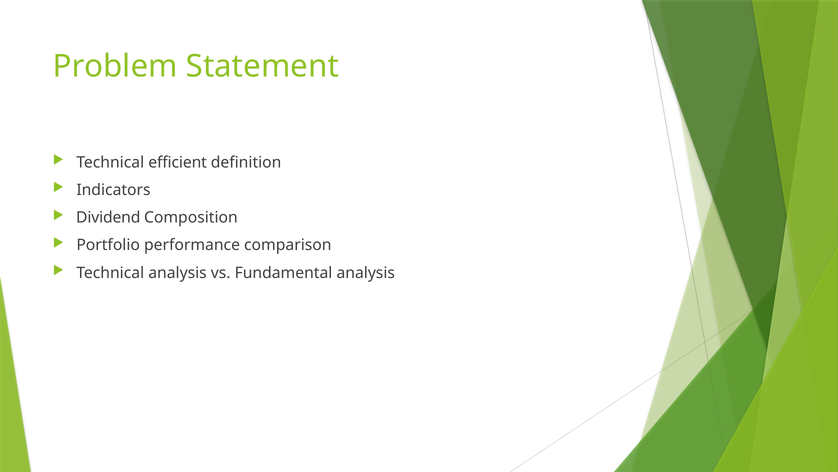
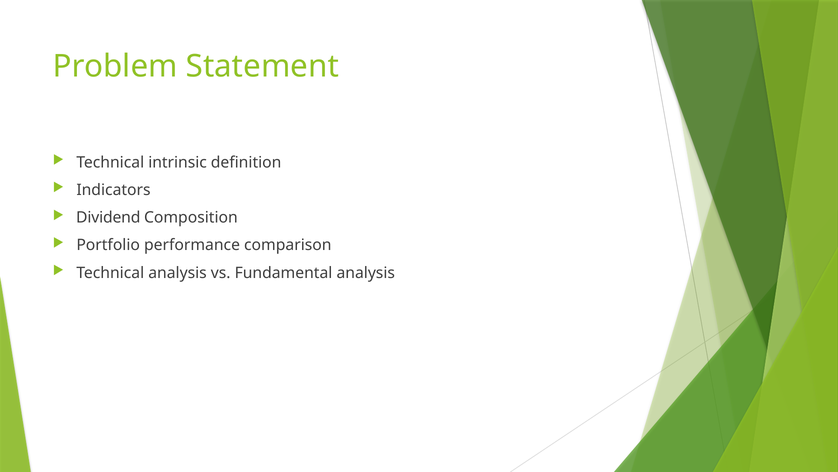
efficient: efficient -> intrinsic
